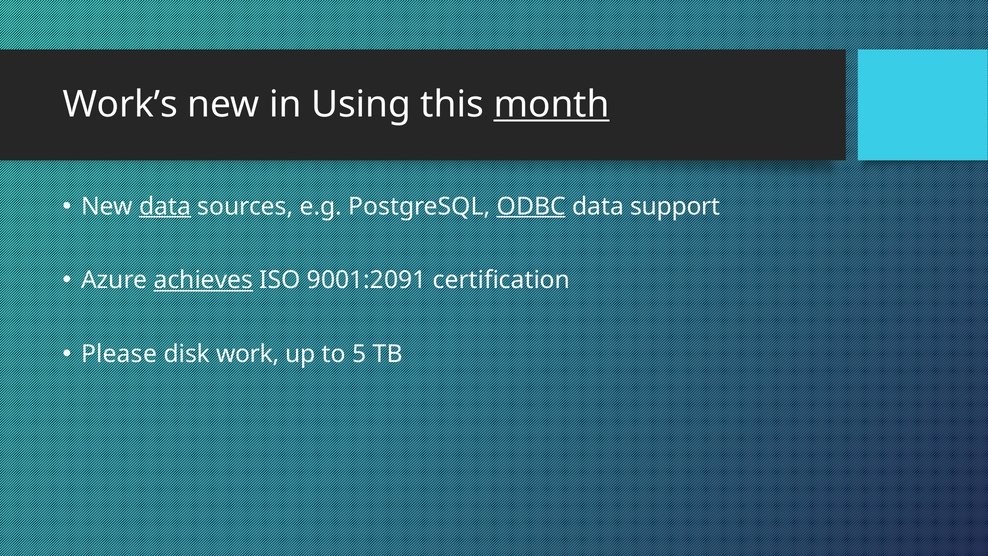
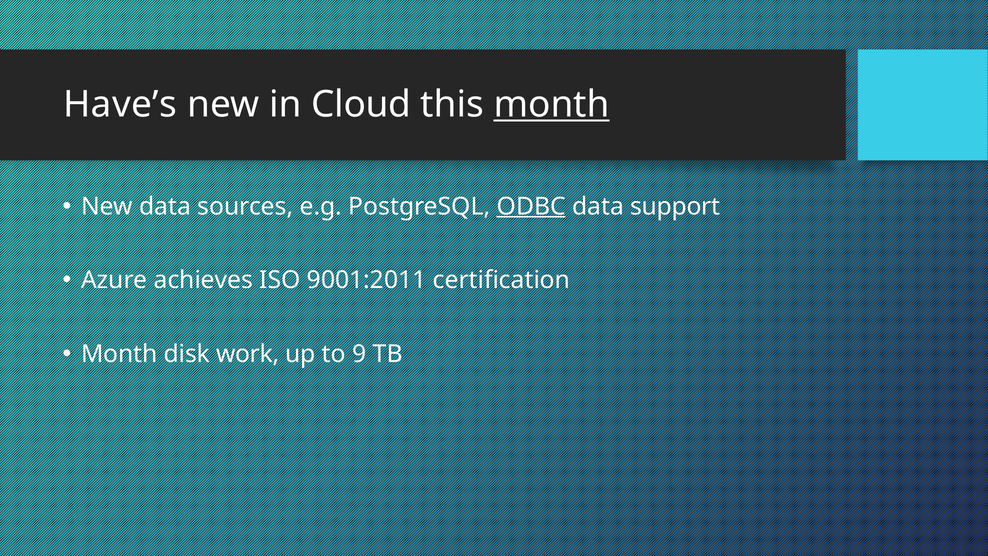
Work’s: Work’s -> Have’s
Using: Using -> Cloud
data at (165, 206) underline: present -> none
achieves underline: present -> none
9001:2091: 9001:2091 -> 9001:2011
Please at (119, 354): Please -> Month
5: 5 -> 9
